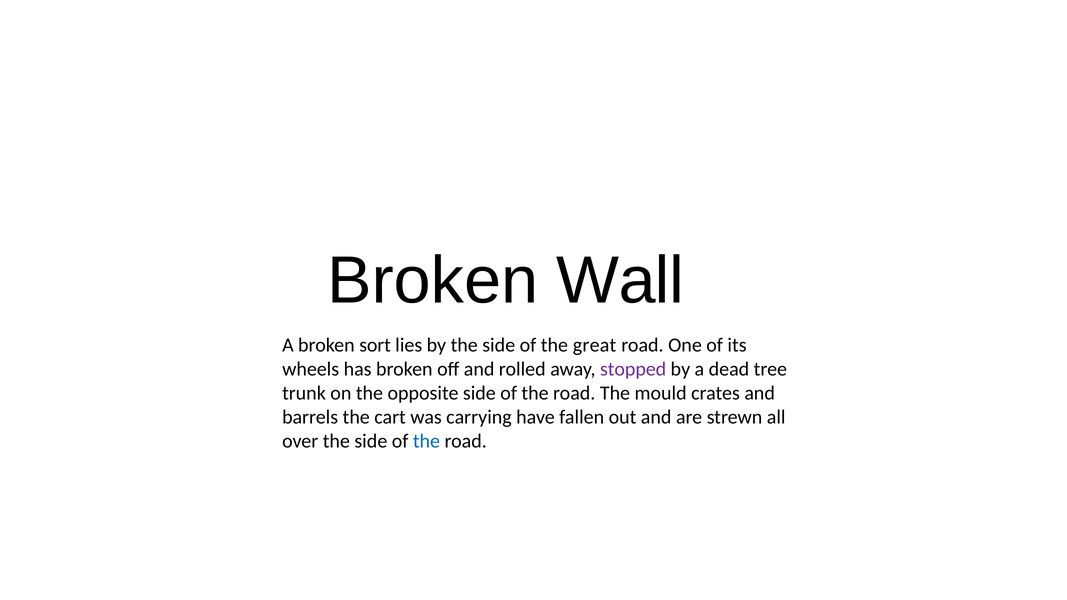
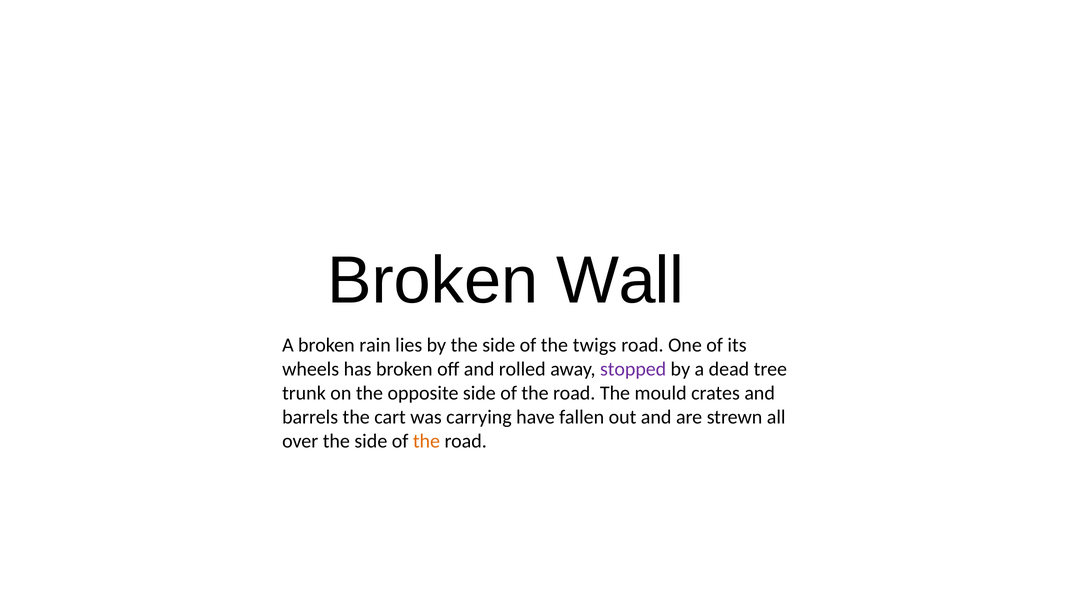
sort: sort -> rain
great: great -> twigs
the at (426, 441) colour: blue -> orange
